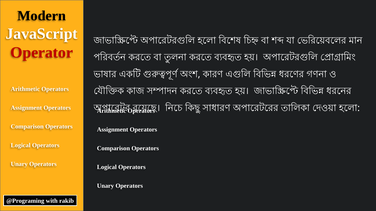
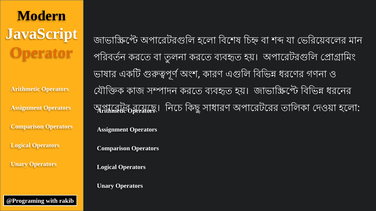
Operator colour: red -> orange
